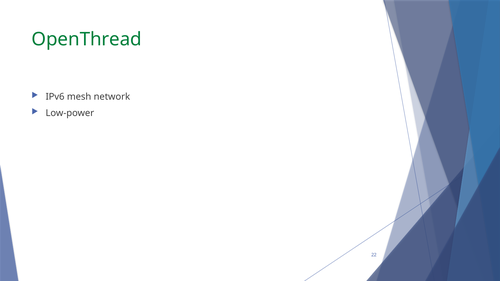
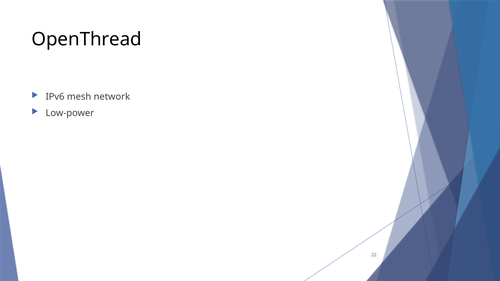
OpenThread colour: green -> black
